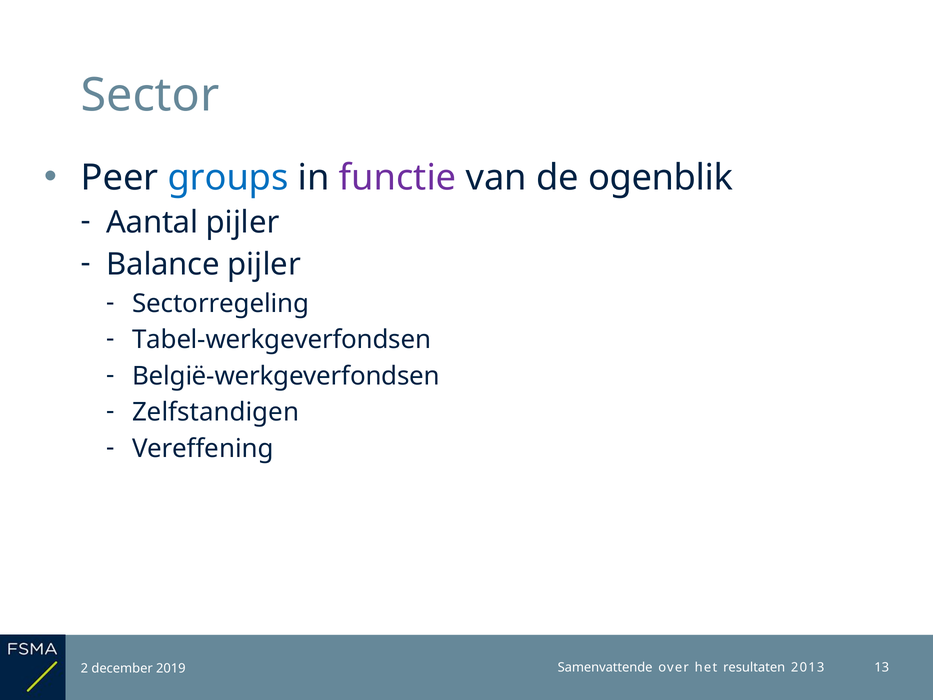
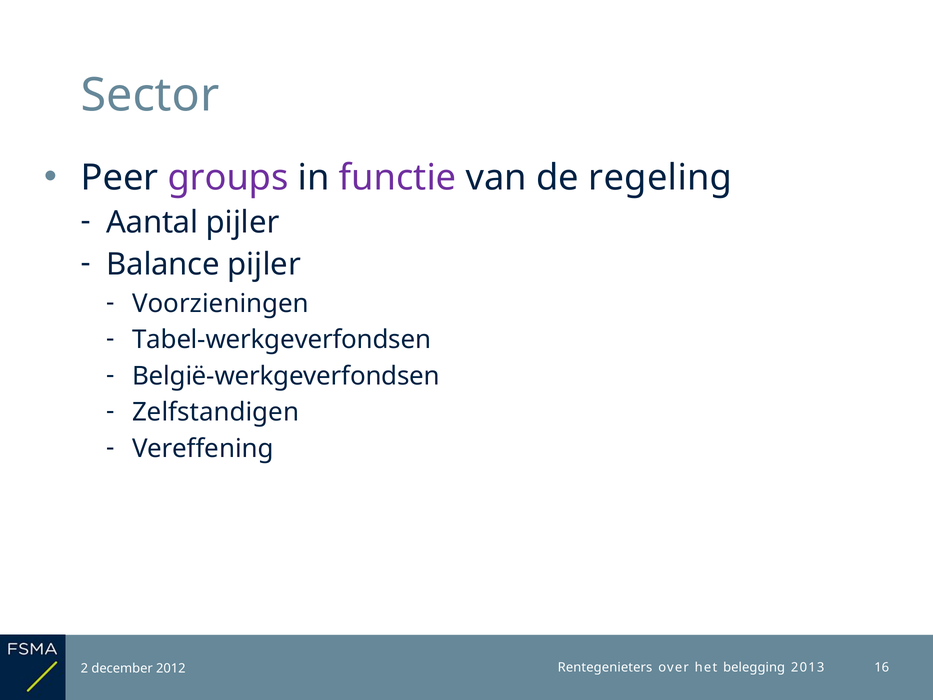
groups colour: blue -> purple
ogenblik: ogenblik -> regeling
Sectorregeling: Sectorregeling -> Voorzieningen
Samenvattende: Samenvattende -> Rentegenieters
resultaten: resultaten -> belegging
13: 13 -> 16
2019: 2019 -> 2012
